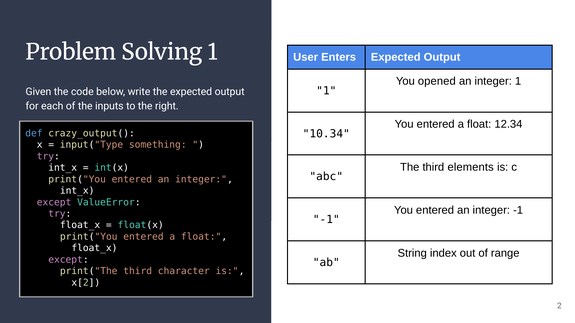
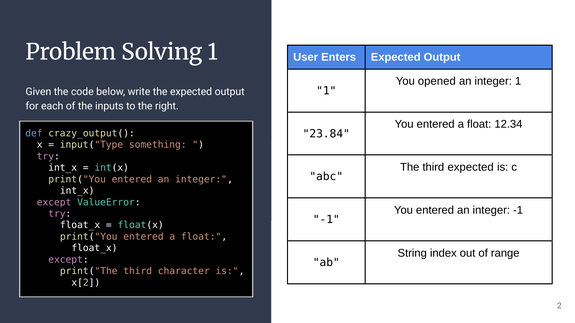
10.34: 10.34 -> 23.84
third elements: elements -> expected
